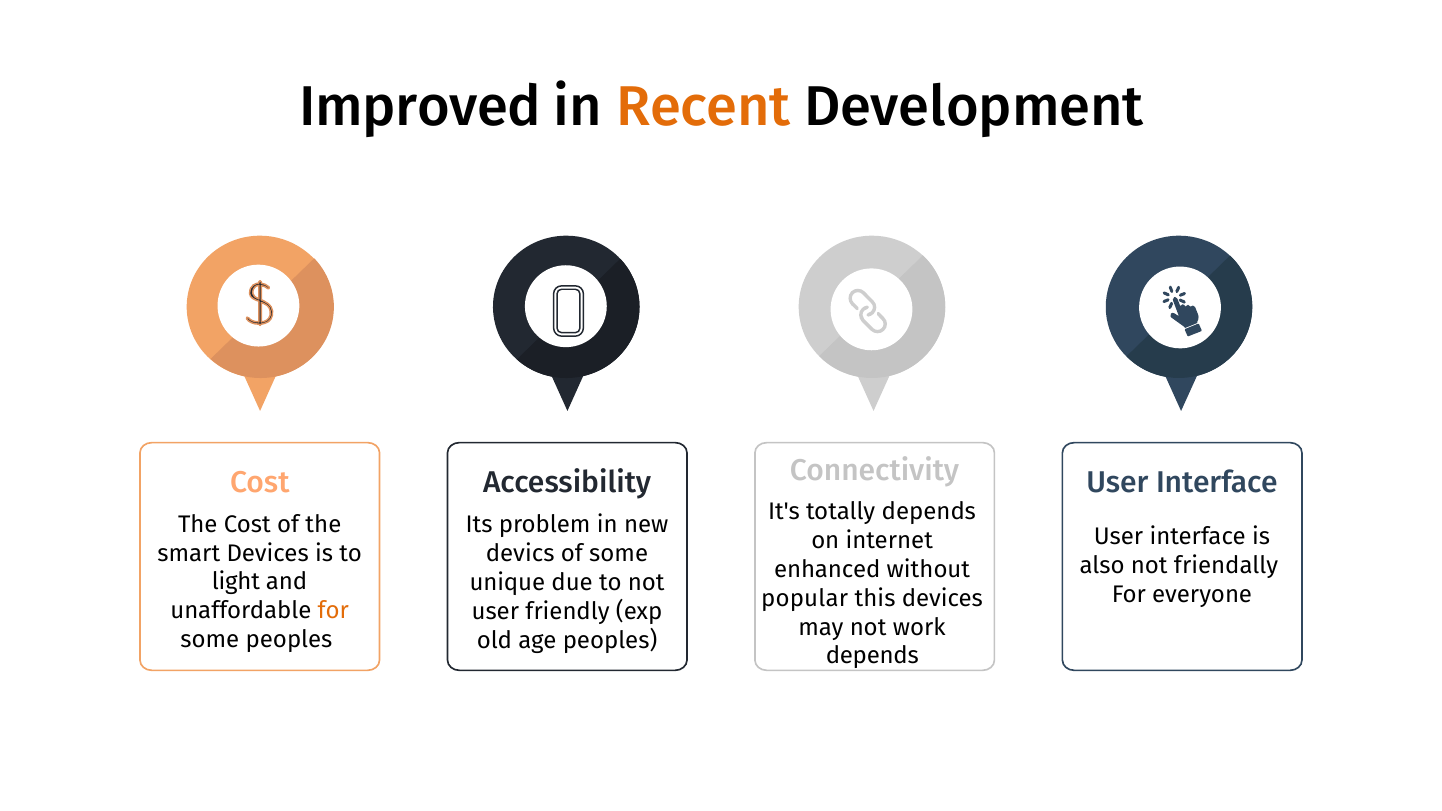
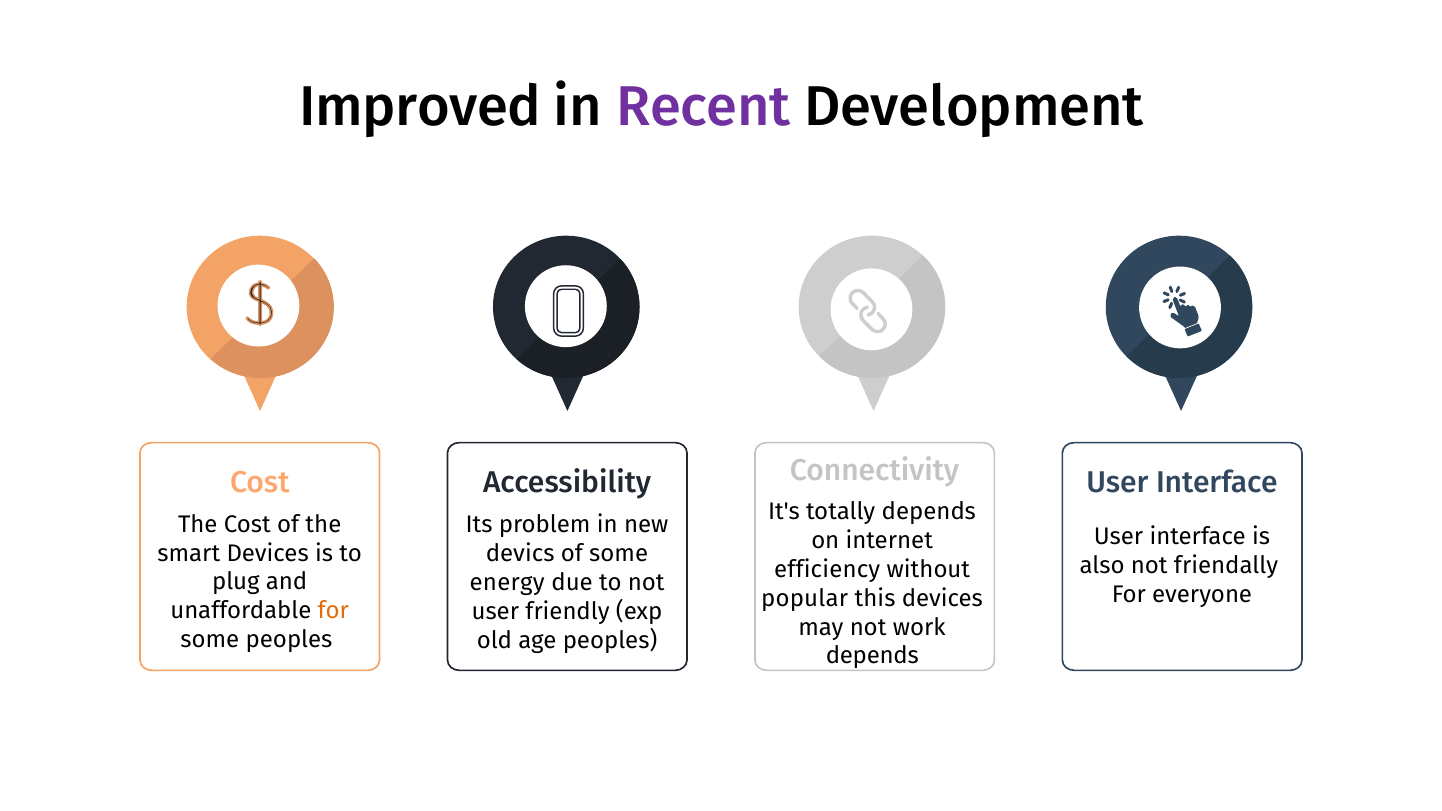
Recent colour: orange -> purple
enhanced: enhanced -> efficiency
light: light -> plug
unique: unique -> energy
